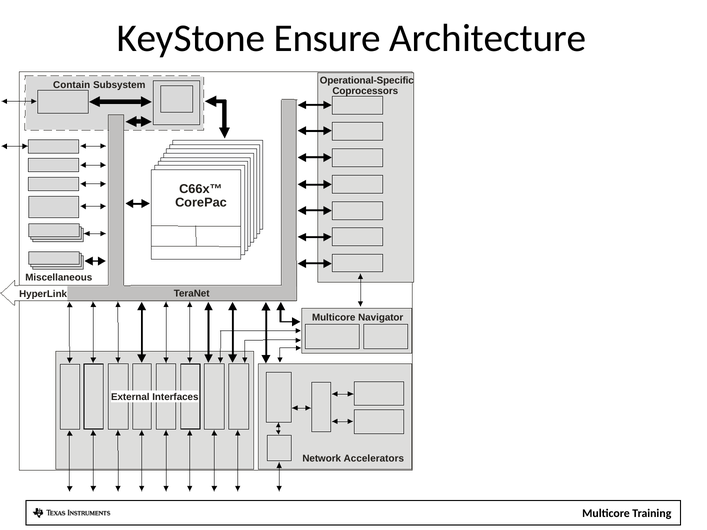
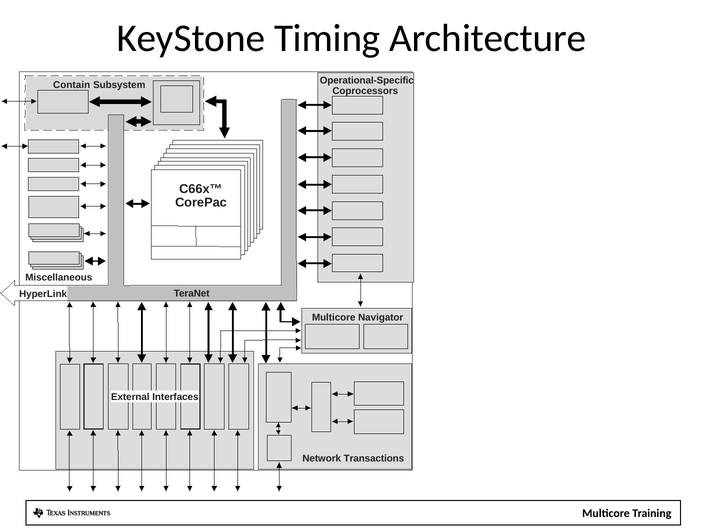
Ensure: Ensure -> Timing
Accelerators: Accelerators -> Transactions
